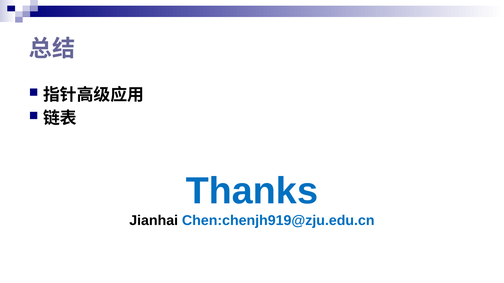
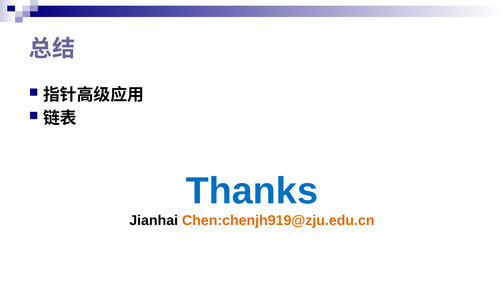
Chen:chenjh919@zju.edu.cn colour: blue -> orange
